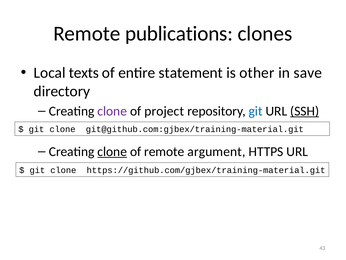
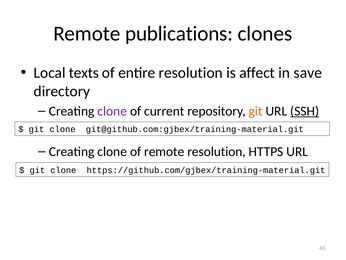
entire statement: statement -> resolution
other: other -> affect
project: project -> current
git at (256, 111) colour: blue -> orange
clone at (112, 151) underline: present -> none
remote argument: argument -> resolution
